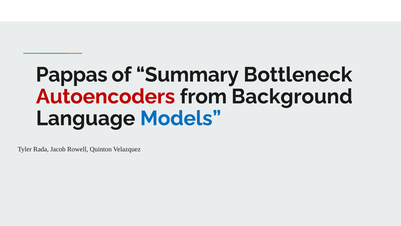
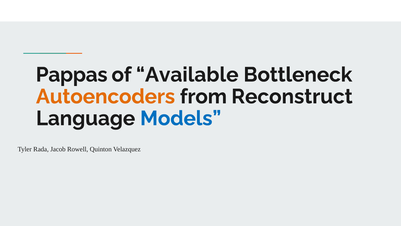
Summary: Summary -> Available
Autoencoders colour: red -> orange
Background: Background -> Reconstruct
